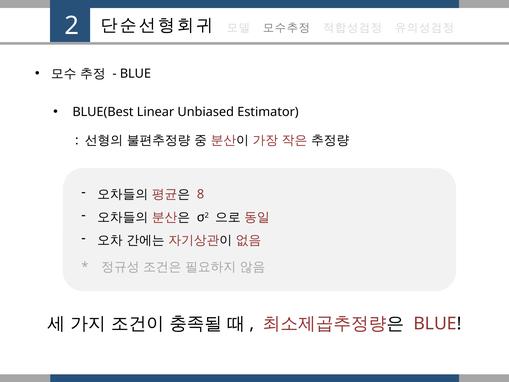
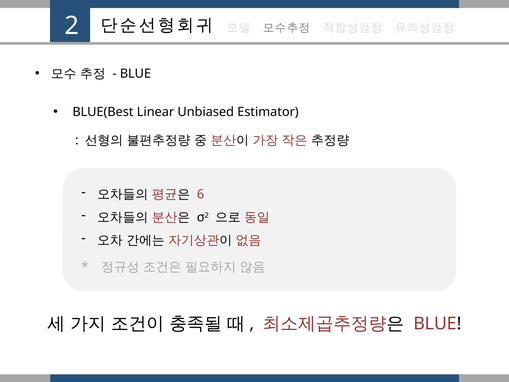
8: 8 -> 6
